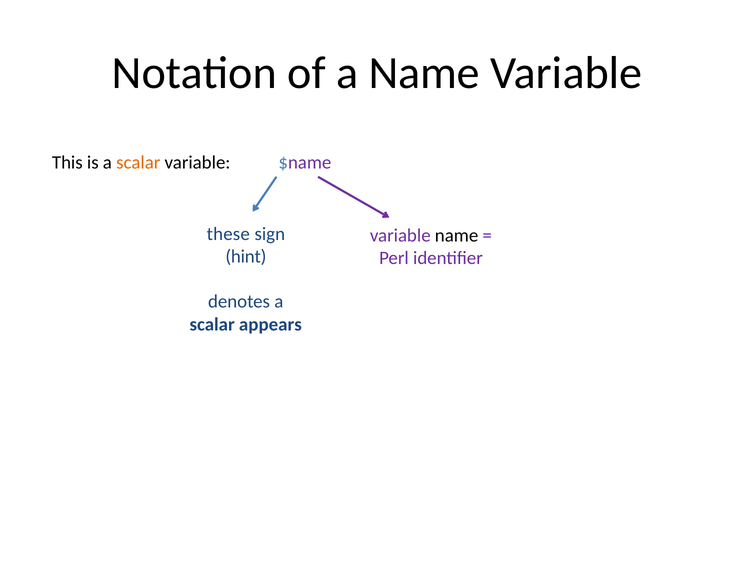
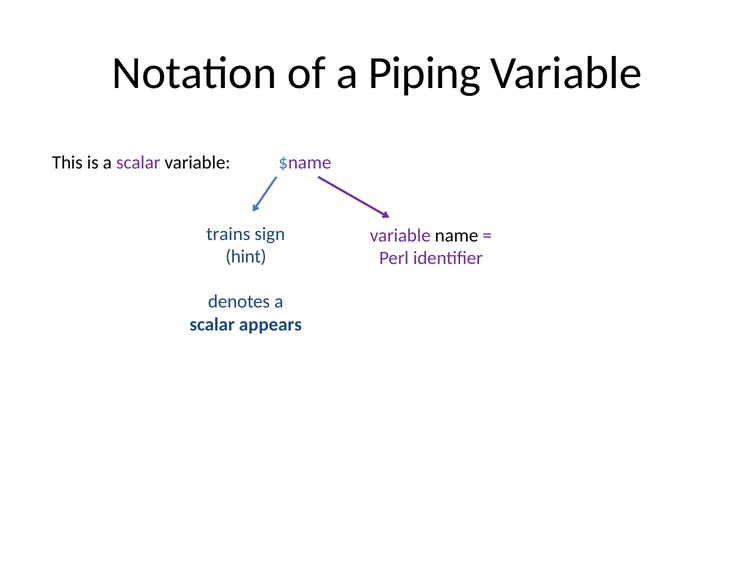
a Name: Name -> Piping
scalar at (138, 163) colour: orange -> purple
these: these -> trains
